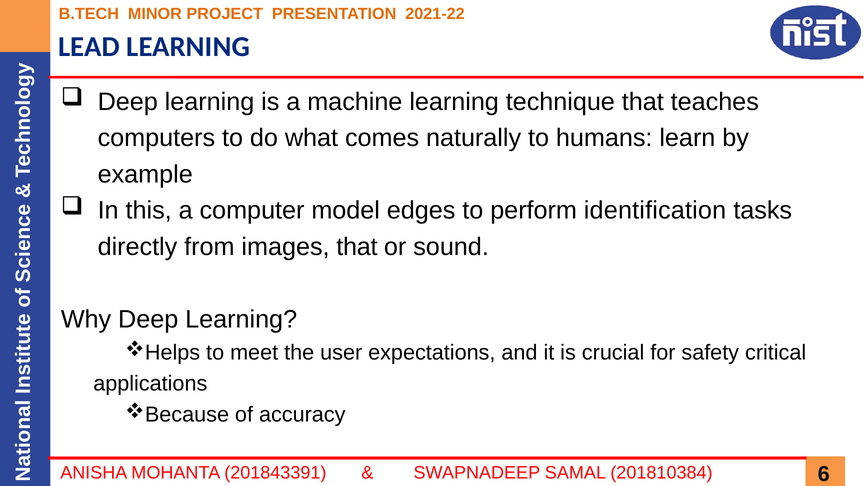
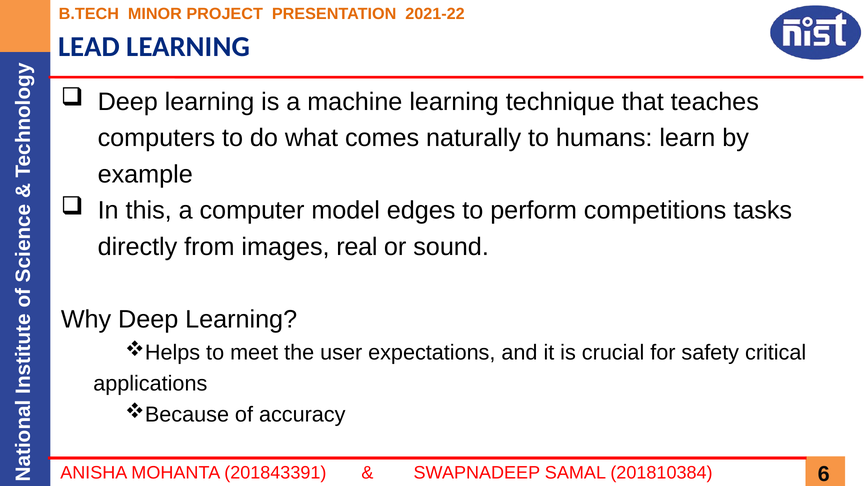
identification: identification -> competitions
images that: that -> real
